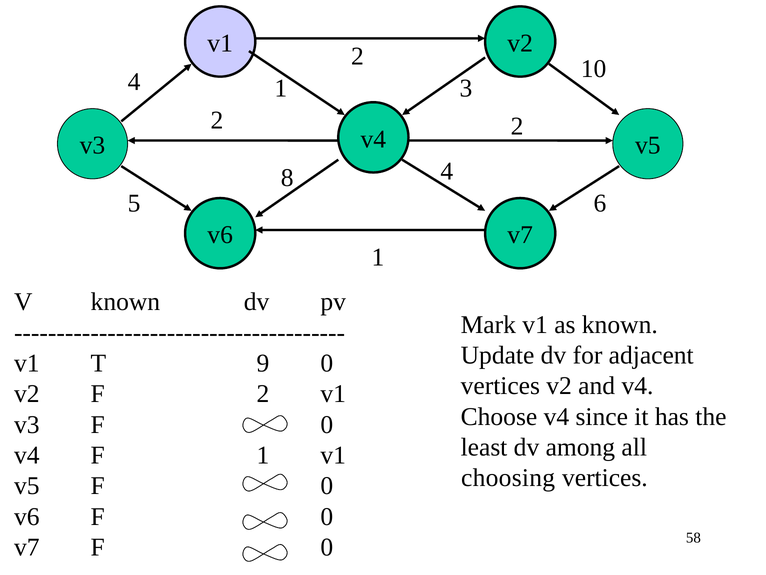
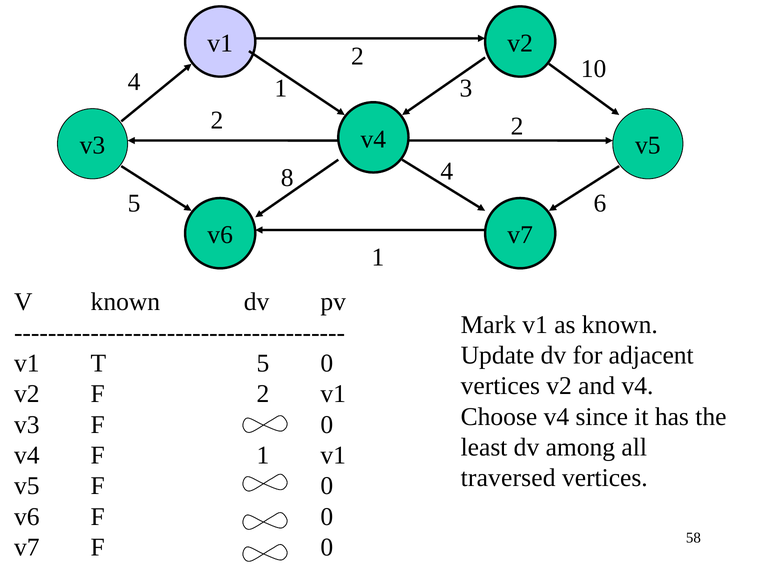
T 9: 9 -> 5
choosing: choosing -> traversed
